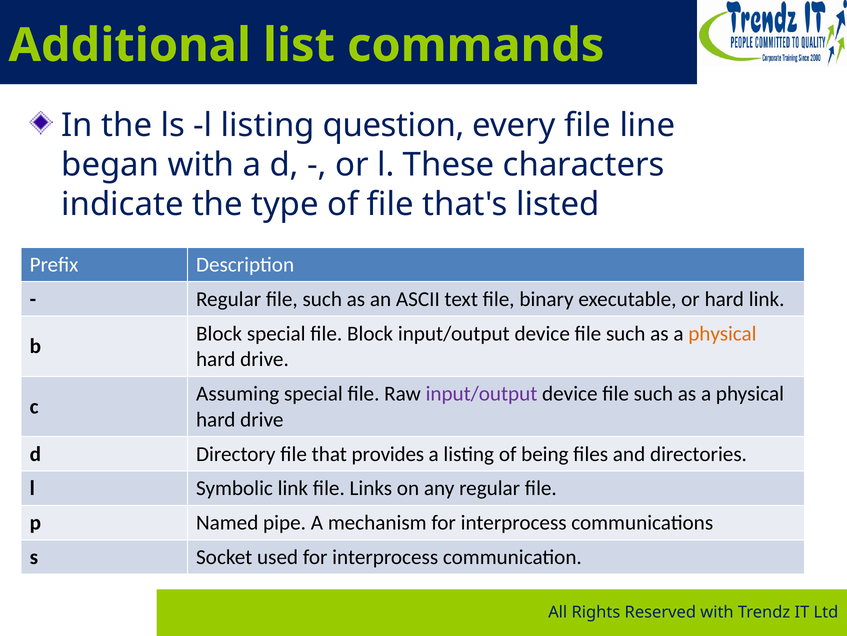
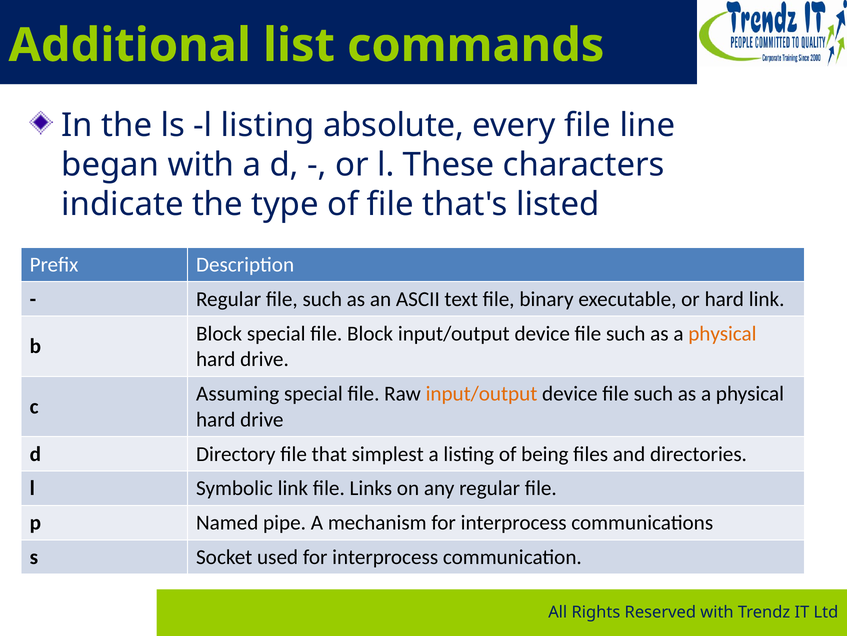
question: question -> absolute
input/output at (481, 393) colour: purple -> orange
provides: provides -> simplest
